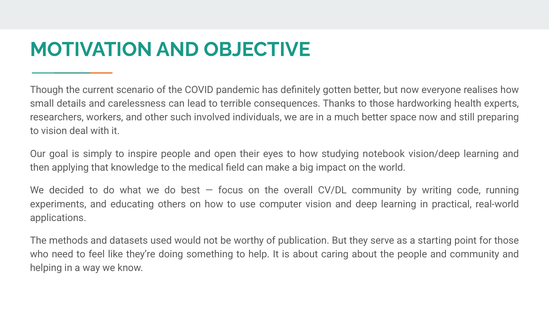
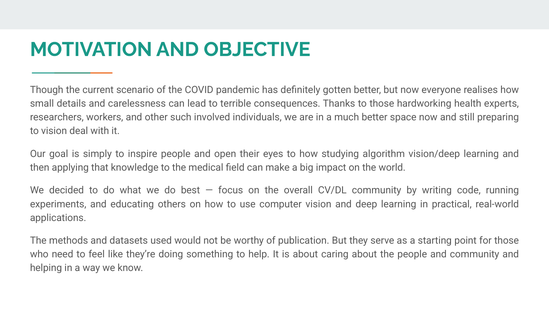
notebook: notebook -> algorithm
